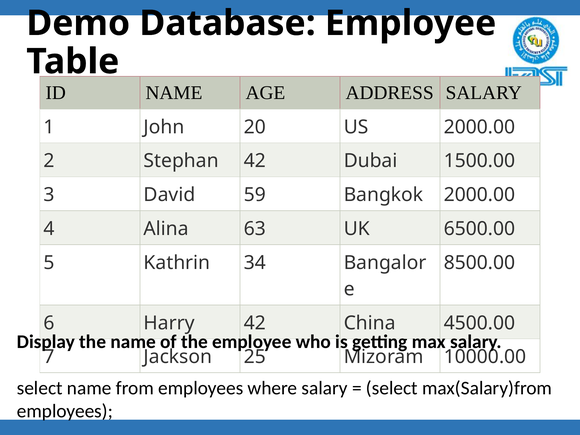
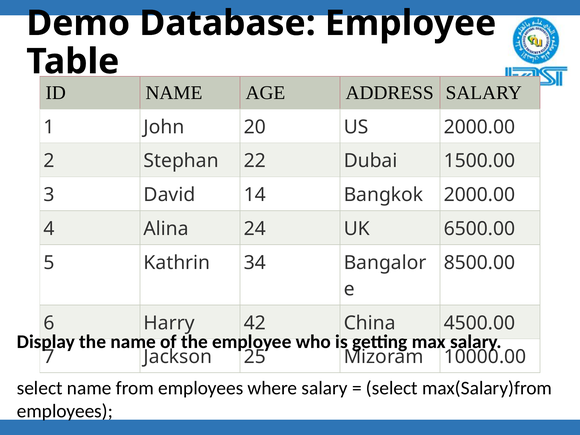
Stephan 42: 42 -> 22
59: 59 -> 14
63: 63 -> 24
